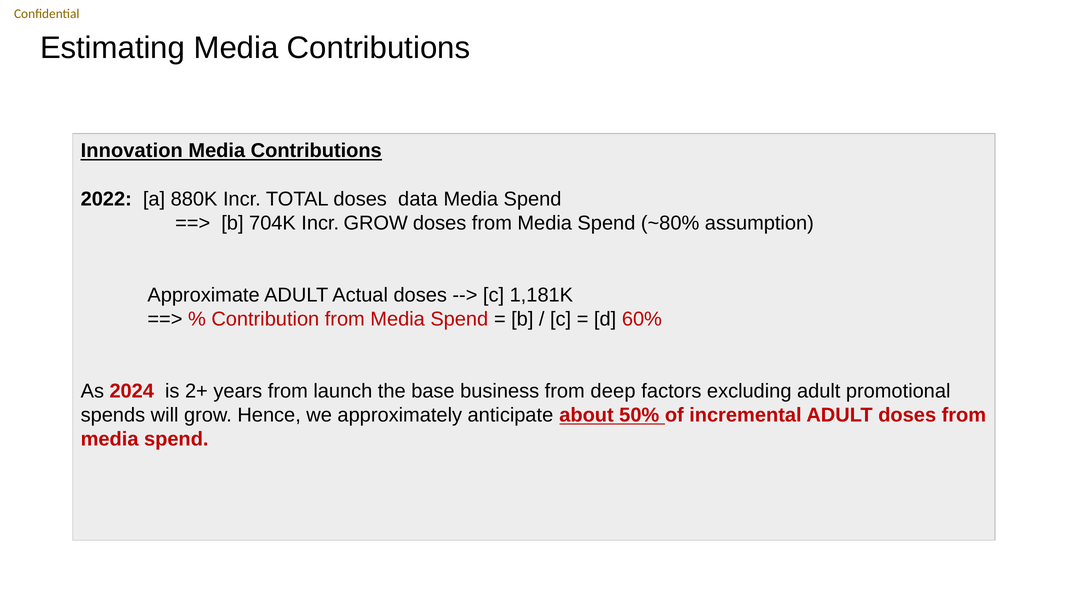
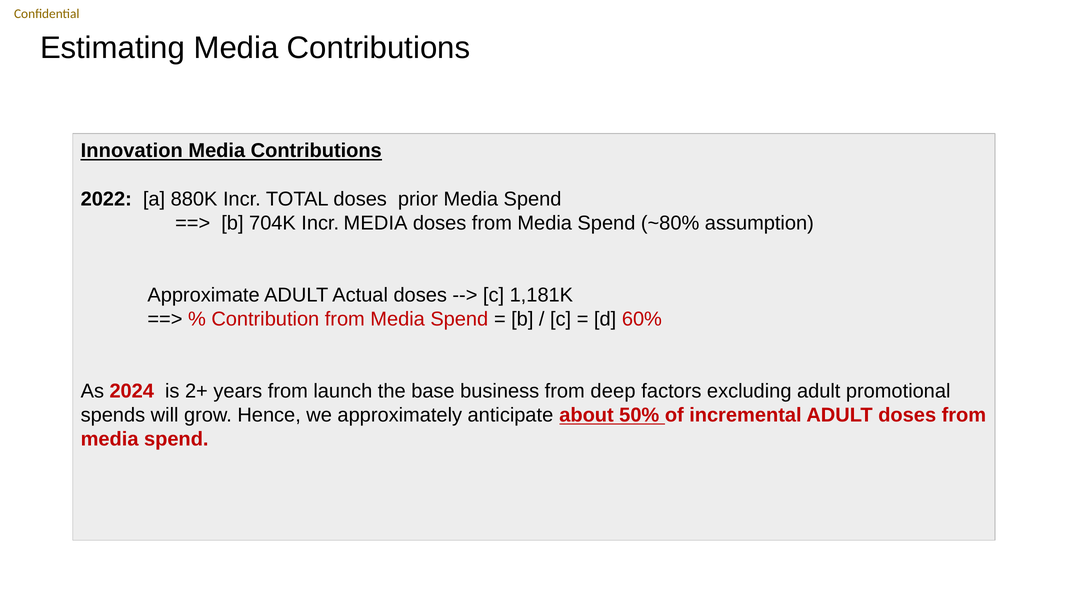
data: data -> prior
Incr GROW: GROW -> MEDIA
